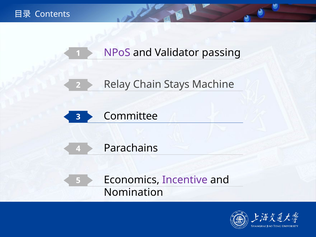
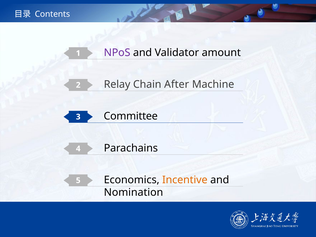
passing: passing -> amount
Stays: Stays -> After
Incentive colour: purple -> orange
